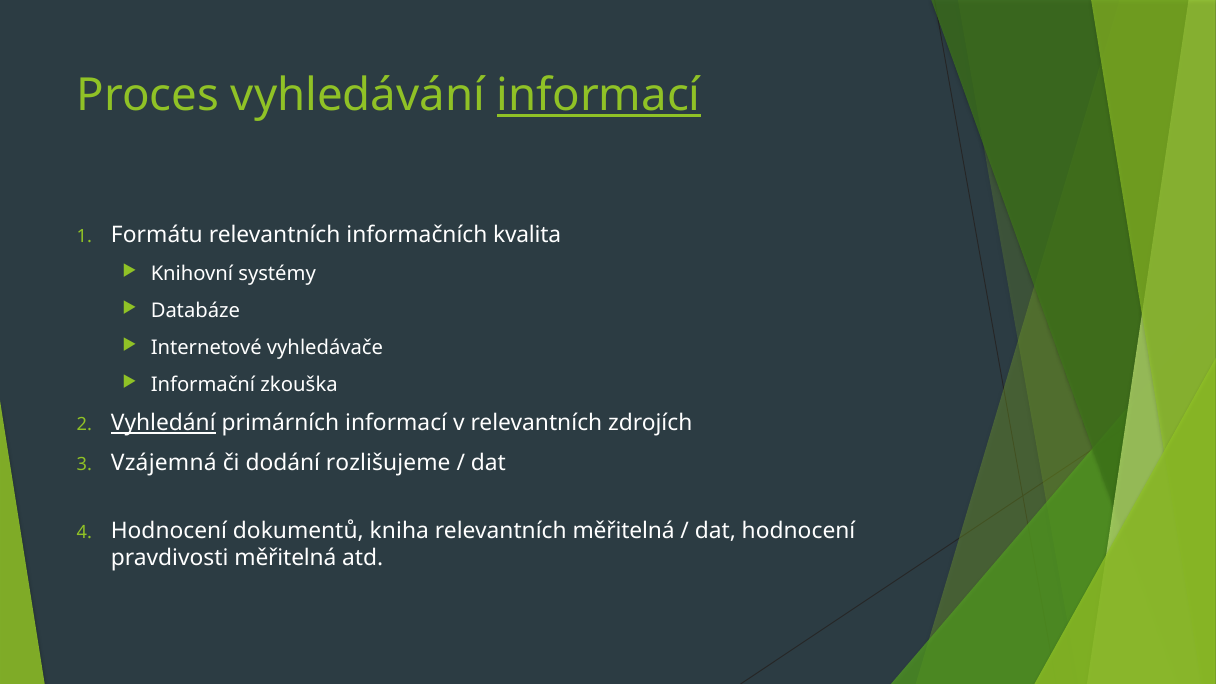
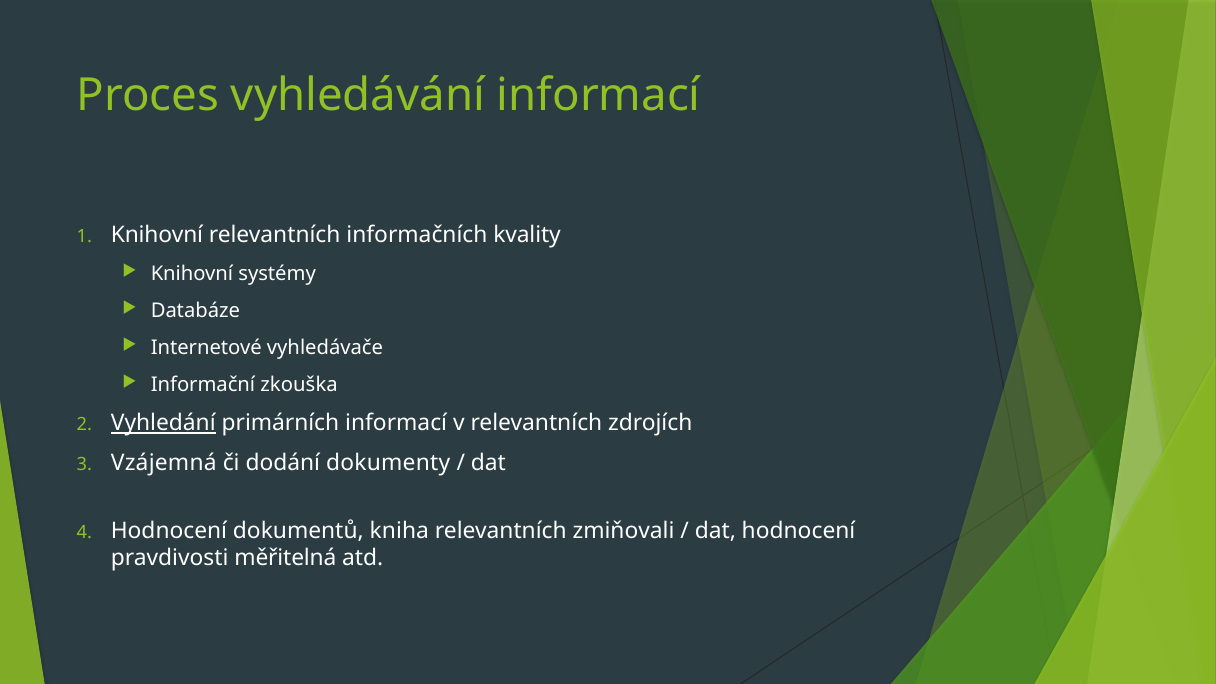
informací at (599, 96) underline: present -> none
Formátu at (157, 235): Formátu -> Knihovní
kvalita: kvalita -> kvality
rozlišujeme: rozlišujeme -> dokumenty
relevantních měřitelná: měřitelná -> zmiňovali
